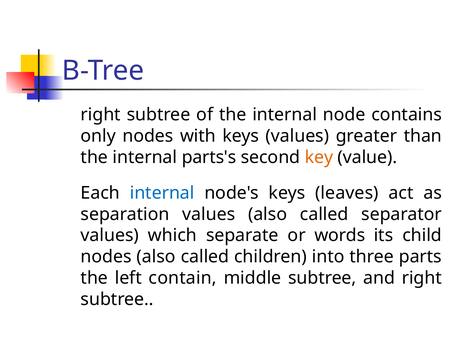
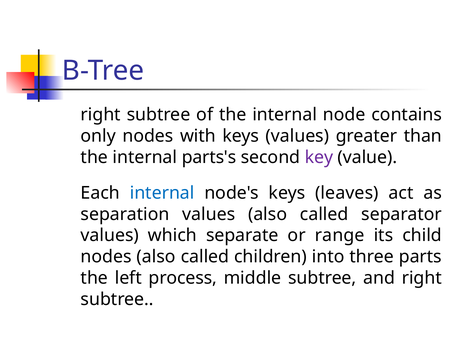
key colour: orange -> purple
words: words -> range
contain: contain -> process
